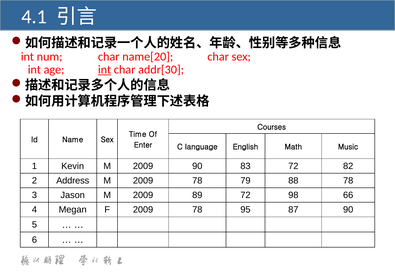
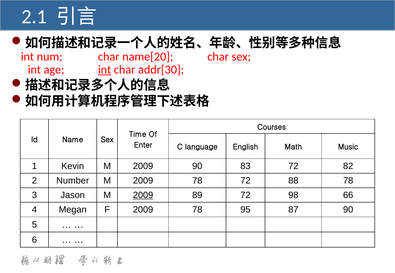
4.1: 4.1 -> 2.1
Address: Address -> Number
78 79: 79 -> 72
2009 at (143, 196) underline: none -> present
